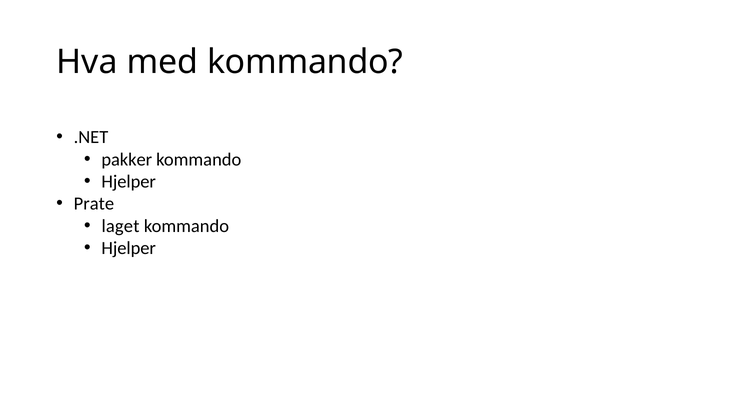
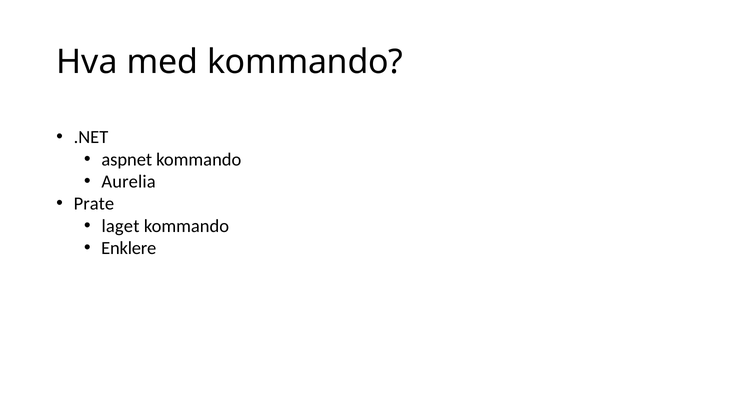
pakker: pakker -> aspnet
Hjelper at (129, 182): Hjelper -> Aurelia
Hjelper at (129, 248): Hjelper -> Enklere
